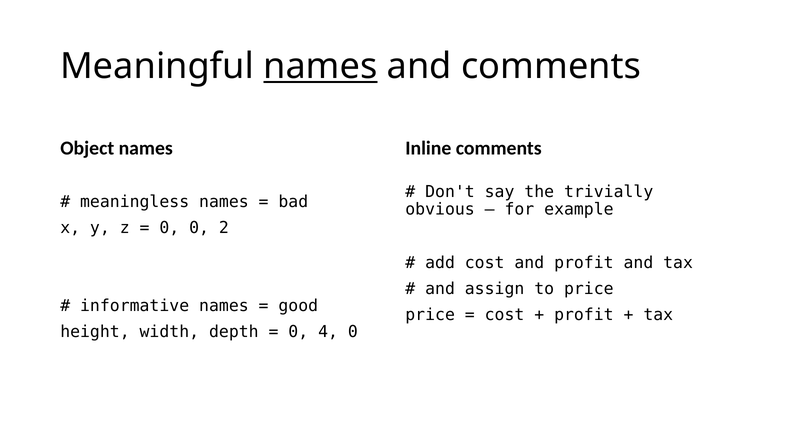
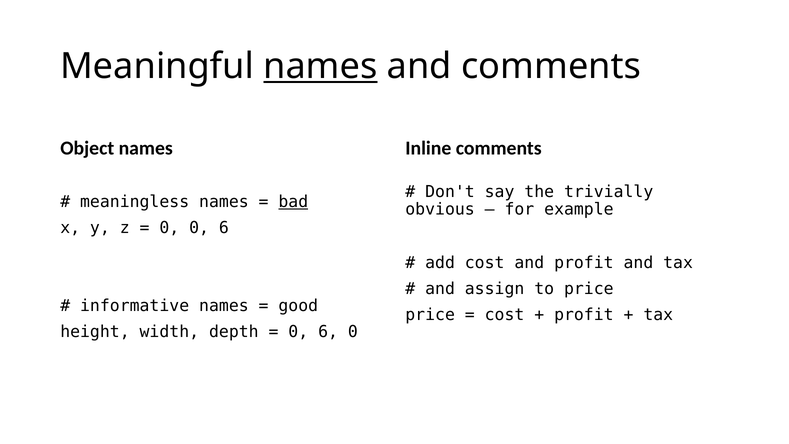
bad underline: none -> present
0 0 2: 2 -> 6
4 at (328, 332): 4 -> 6
